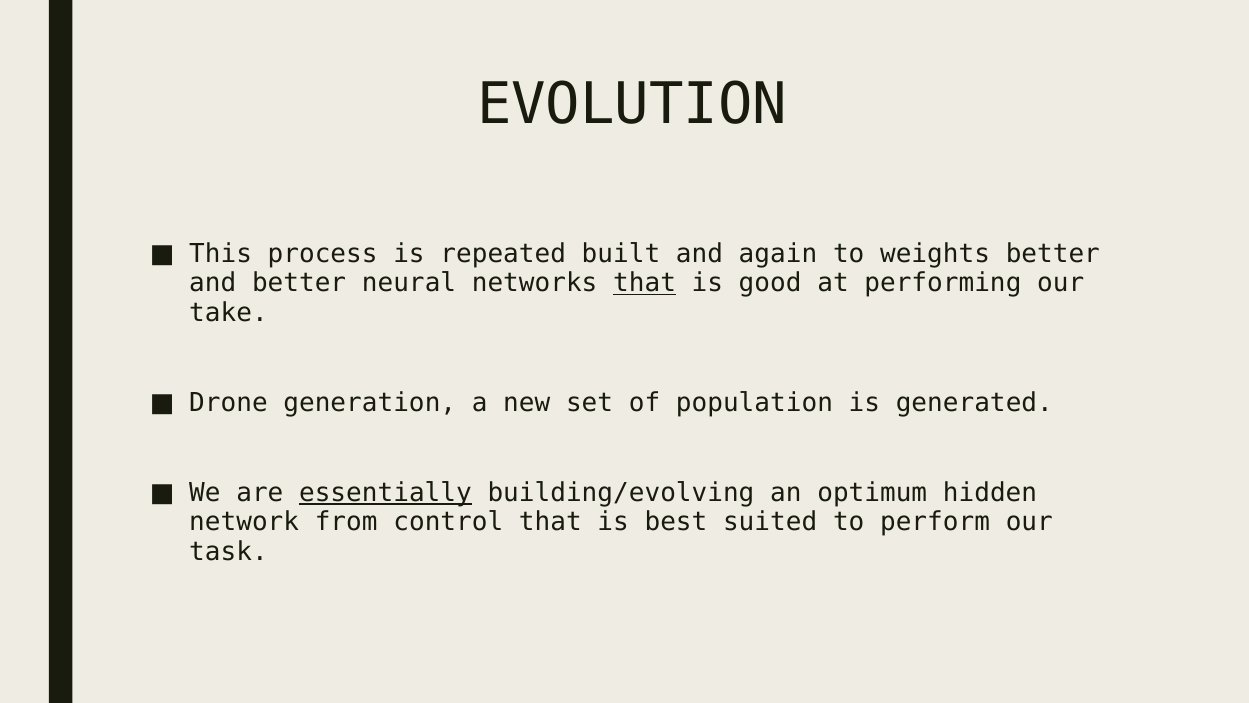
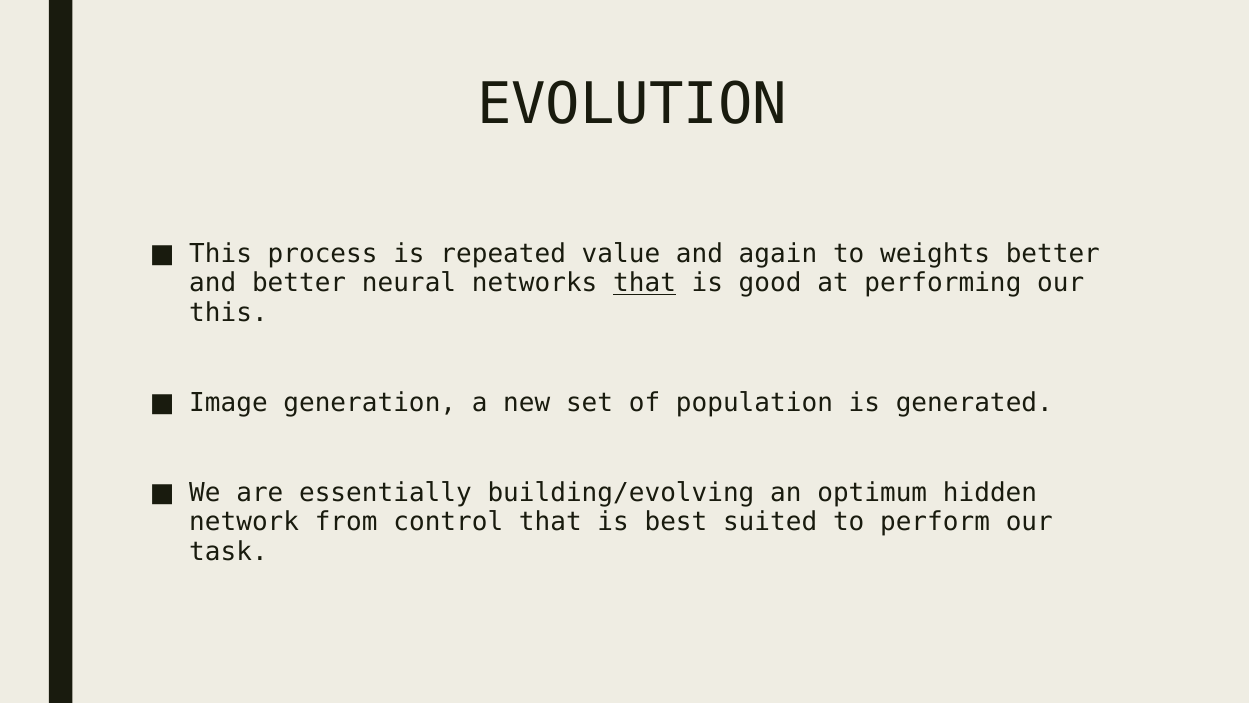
built: built -> value
take at (228, 312): take -> this
Drone: Drone -> Image
essentially underline: present -> none
